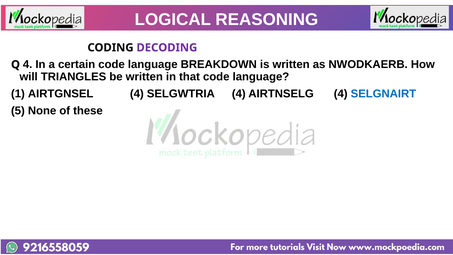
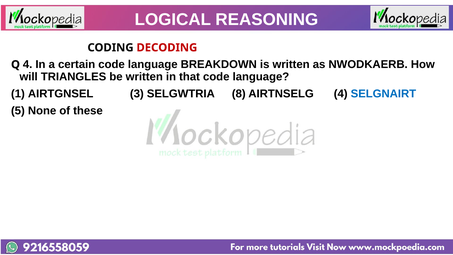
DECODING colour: purple -> red
AIRTGNSEL 4: 4 -> 3
SELGWTRIA 4: 4 -> 8
